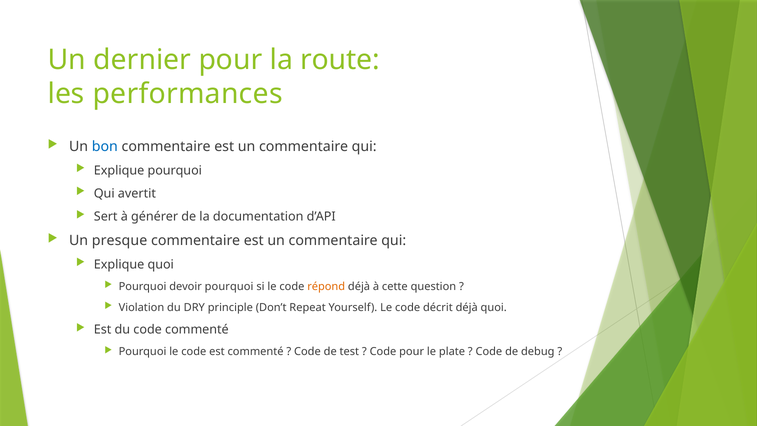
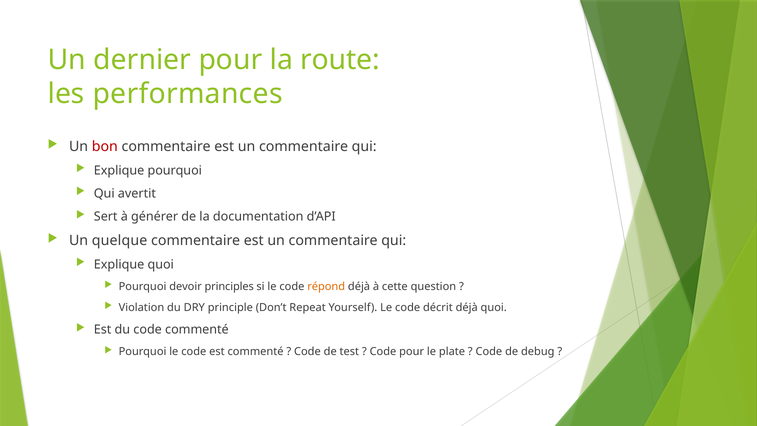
bon colour: blue -> red
presque: presque -> quelque
devoir pourquoi: pourquoi -> principles
